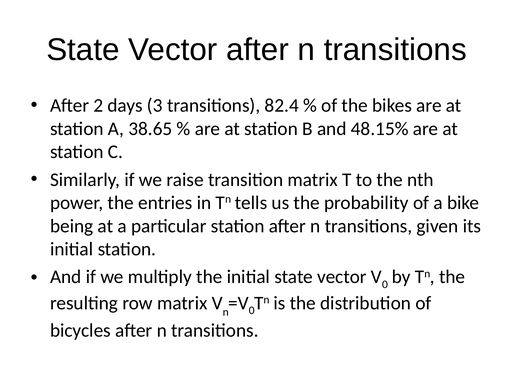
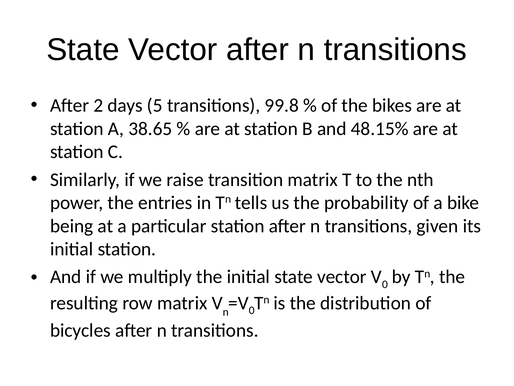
3: 3 -> 5
82.4: 82.4 -> 99.8
